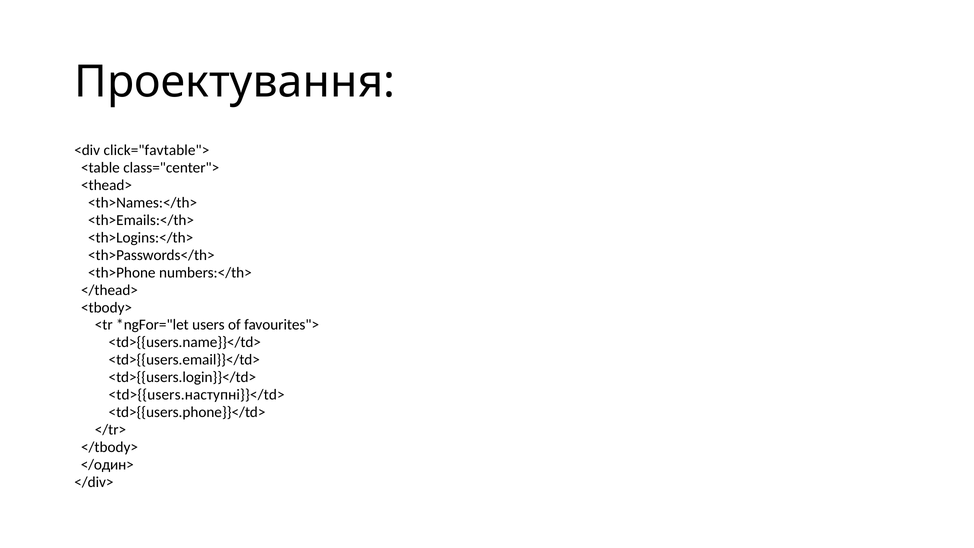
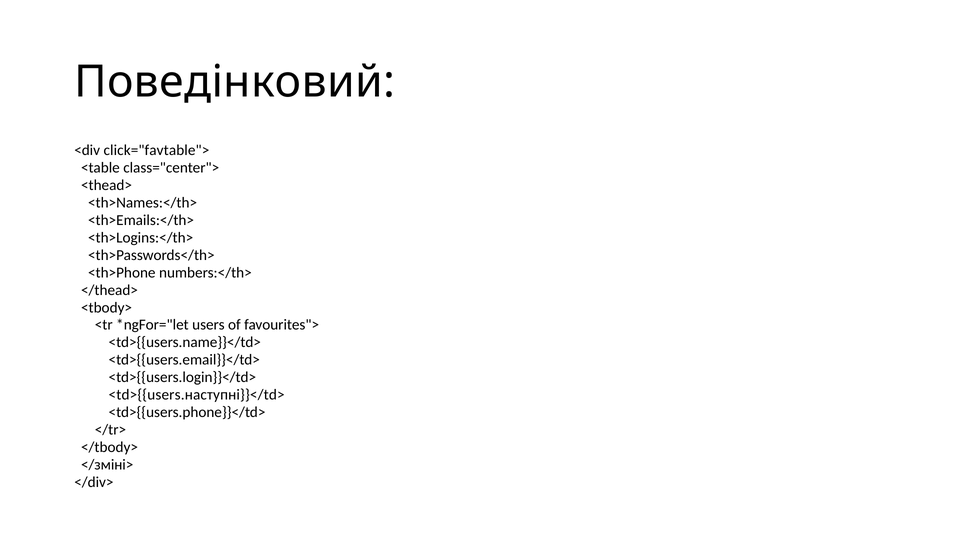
Проектування: Проектування -> Поведінковий
</один>: </один> -> </зміні>
